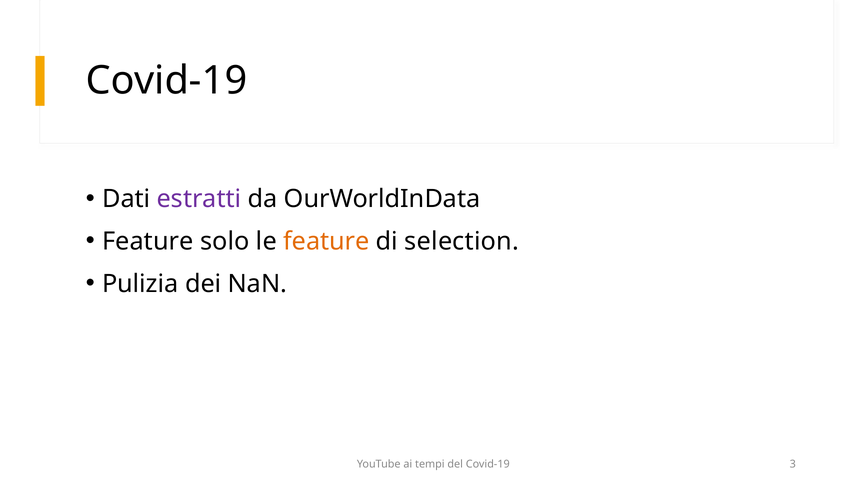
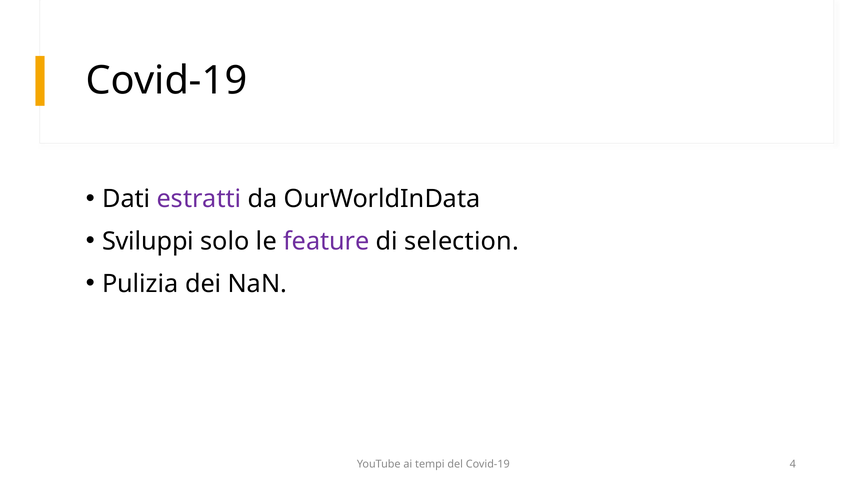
Feature at (148, 242): Feature -> Sviluppi
feature at (326, 242) colour: orange -> purple
3: 3 -> 4
